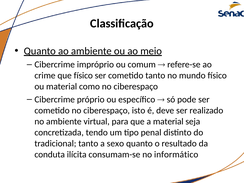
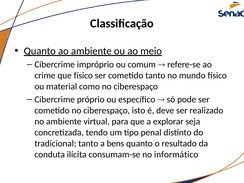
a material: material -> explorar
sexo: sexo -> bens
